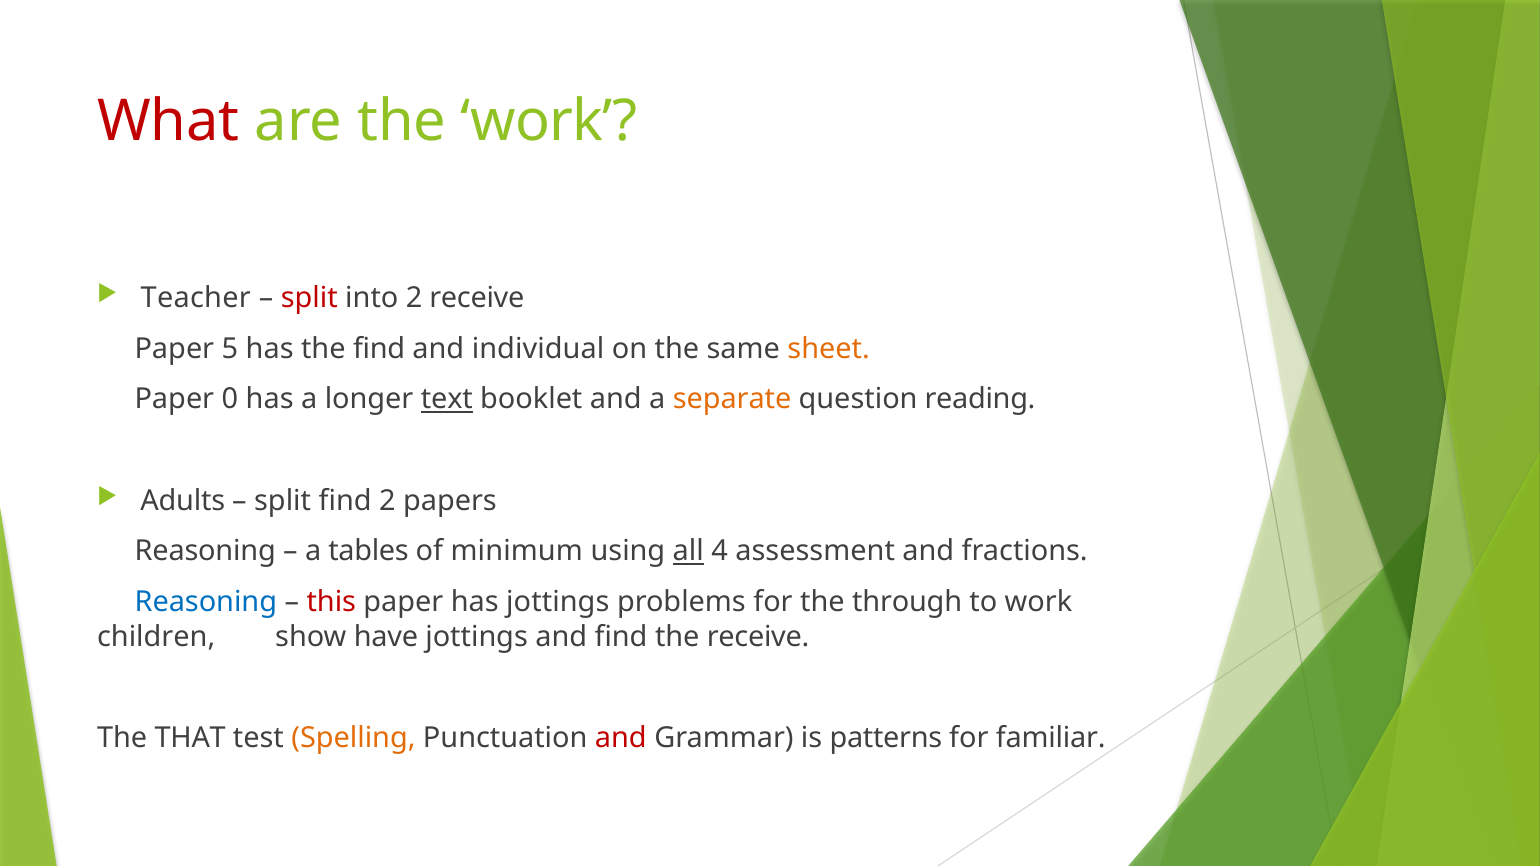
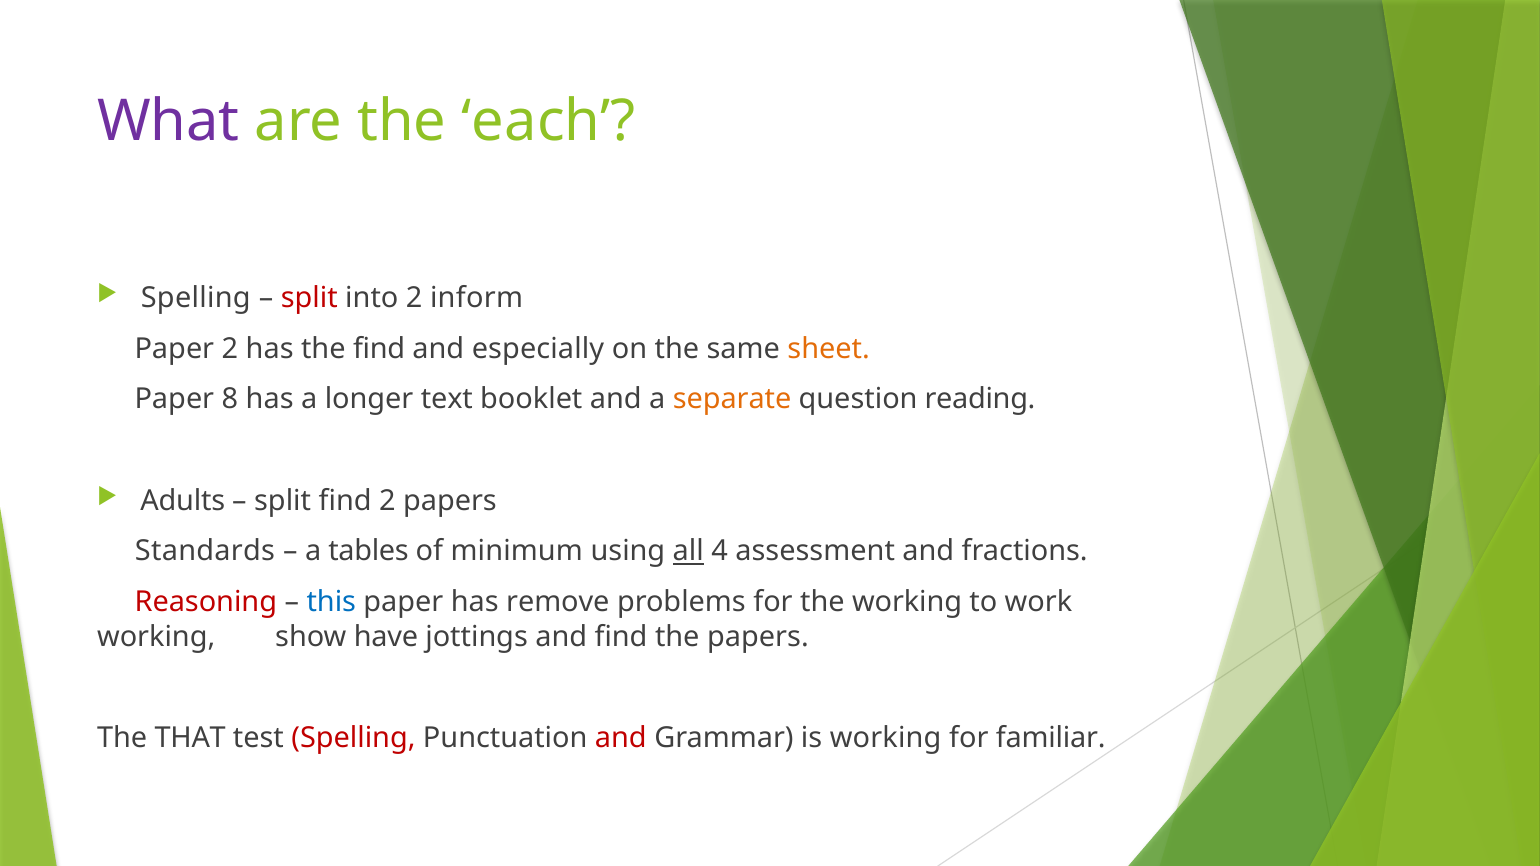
What colour: red -> purple
the work: work -> each
Teacher at (196, 298): Teacher -> Spelling
2 receive: receive -> inform
Paper 5: 5 -> 2
individual: individual -> especially
0: 0 -> 8
text underline: present -> none
Reasoning at (205, 552): Reasoning -> Standards
Reasoning at (206, 602) colour: blue -> red
this colour: red -> blue
has jottings: jottings -> remove
the through: through -> working
children at (156, 637): children -> working
the receive: receive -> papers
Spelling at (353, 738) colour: orange -> red
is patterns: patterns -> working
